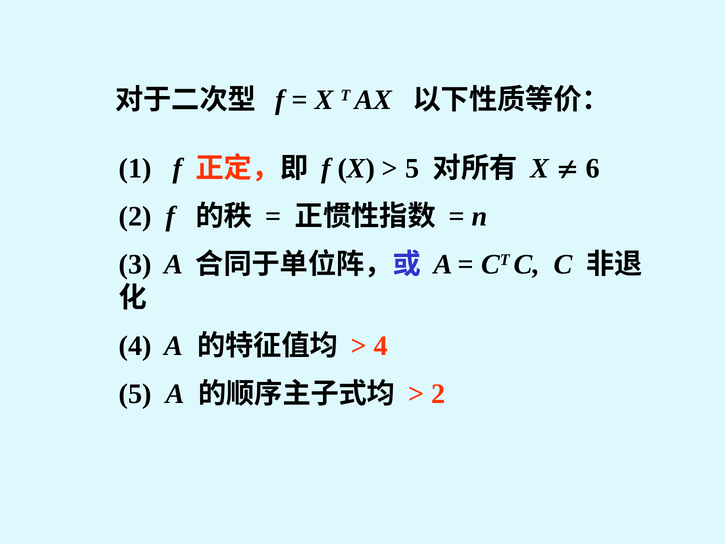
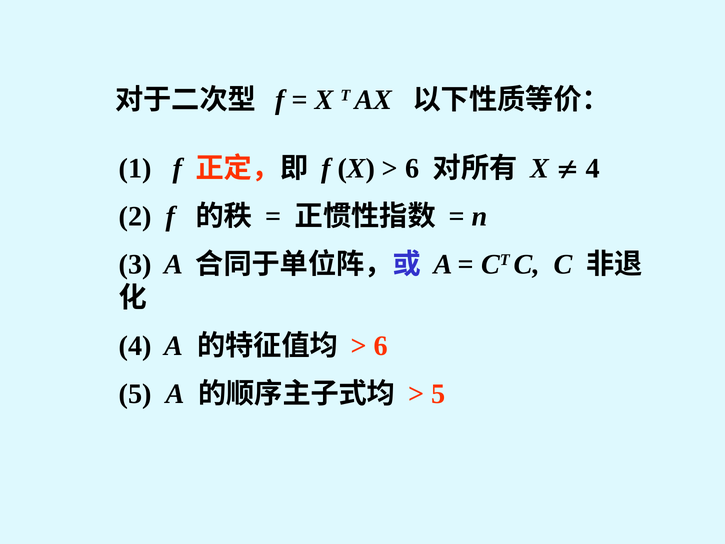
5 at (412, 168): 5 -> 6
6 at (593, 168): 6 -> 4
4 at (381, 346): 4 -> 6
2 at (438, 394): 2 -> 5
